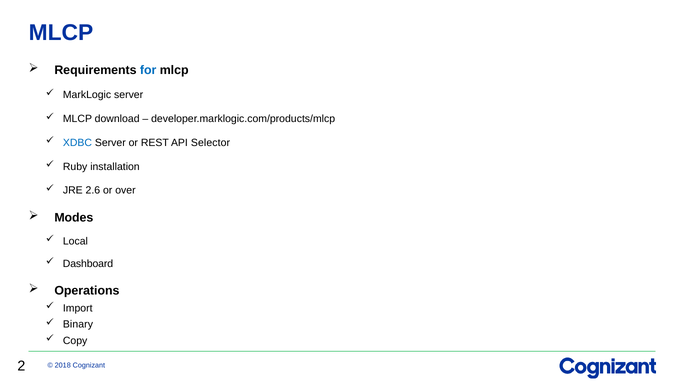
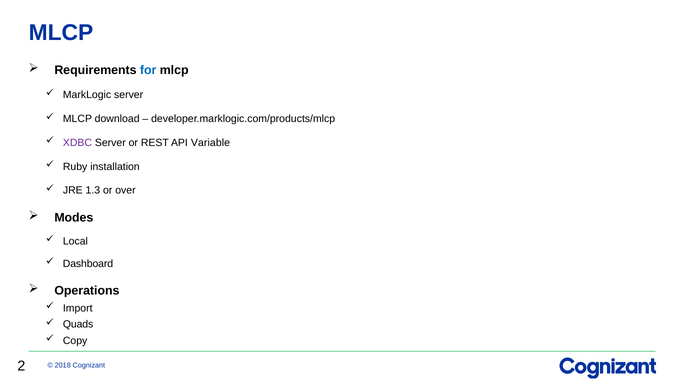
XDBC colour: blue -> purple
Selector: Selector -> Variable
2.6: 2.6 -> 1.3
Binary: Binary -> Quads
